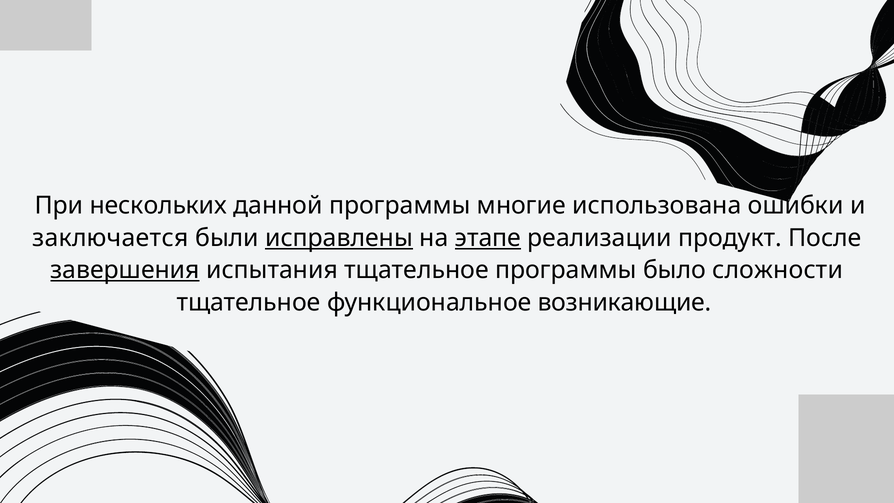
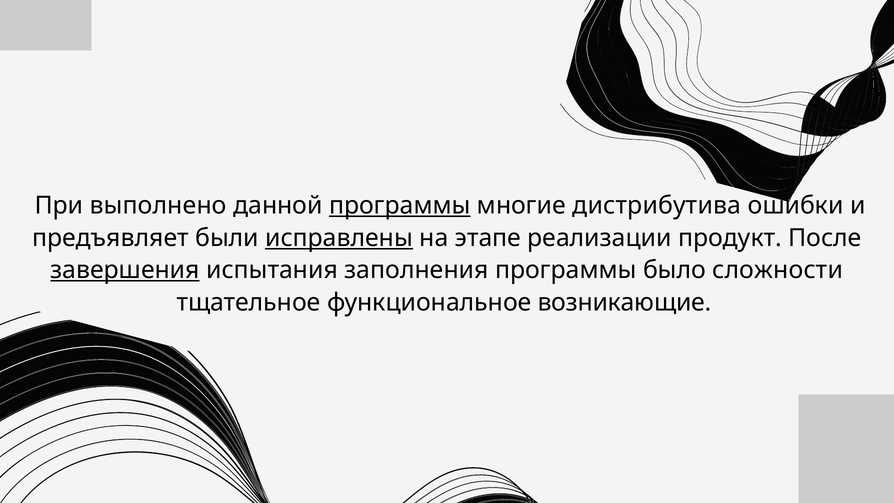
нескольких: нескольких -> выполнено
программы at (400, 206) underline: none -> present
использована: использована -> дистрибутива
заключается: заключается -> предъявляет
этапе underline: present -> none
испытания тщательное: тщательное -> заполнения
